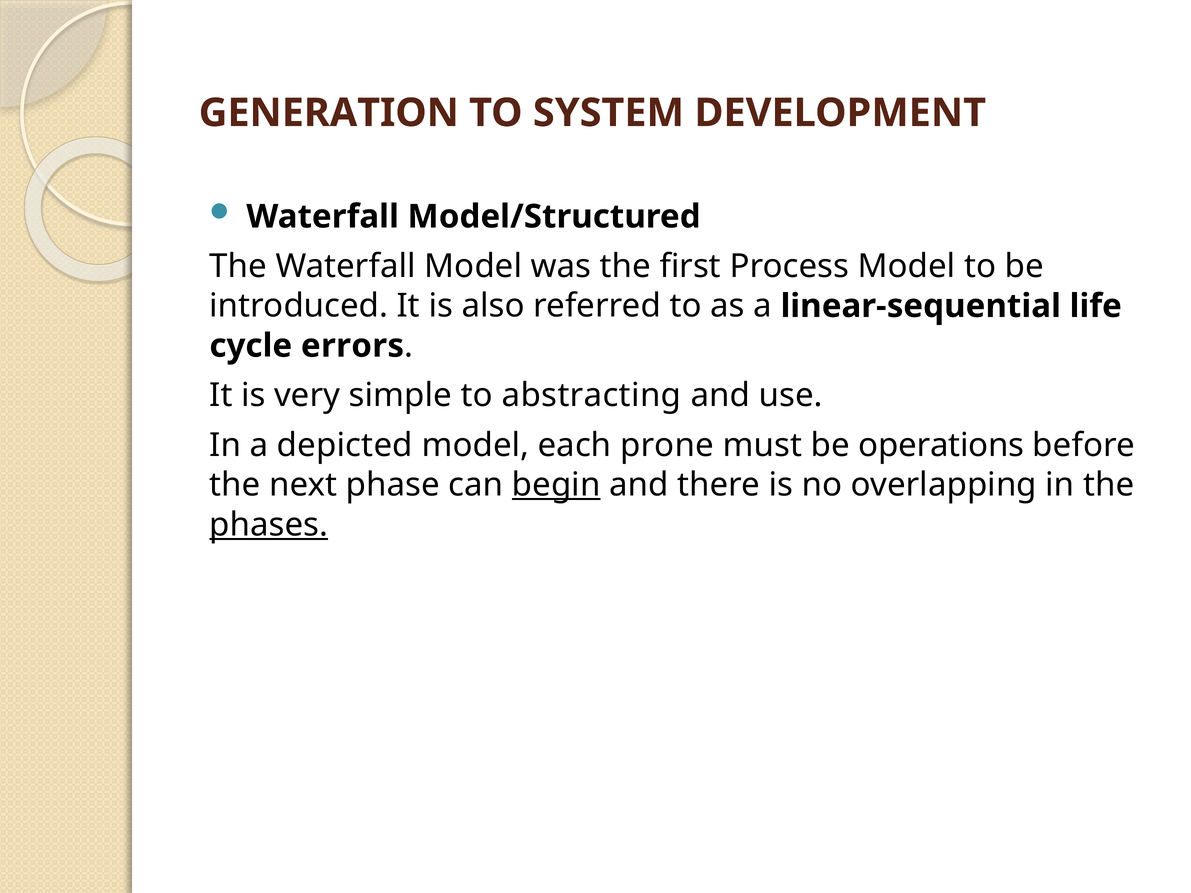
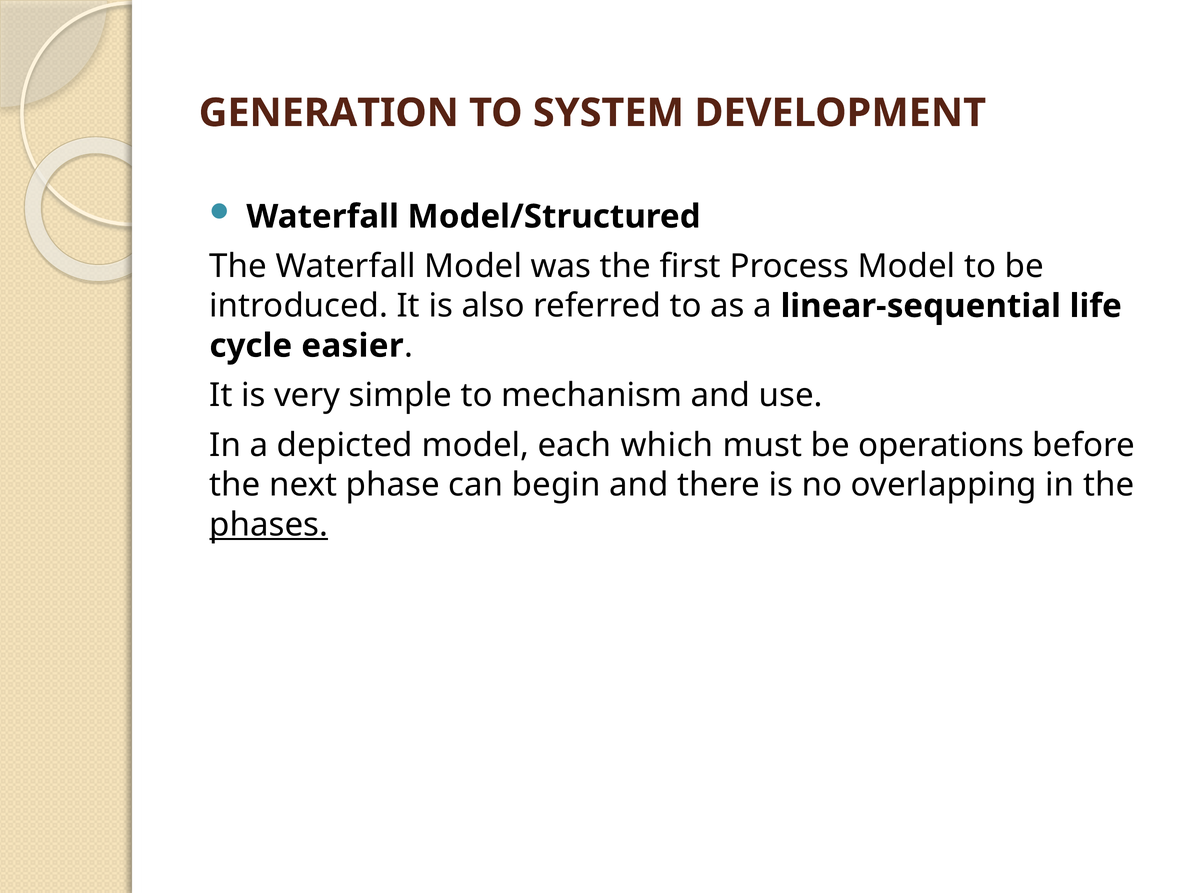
errors: errors -> easier
abstracting: abstracting -> mechanism
prone: prone -> which
begin underline: present -> none
